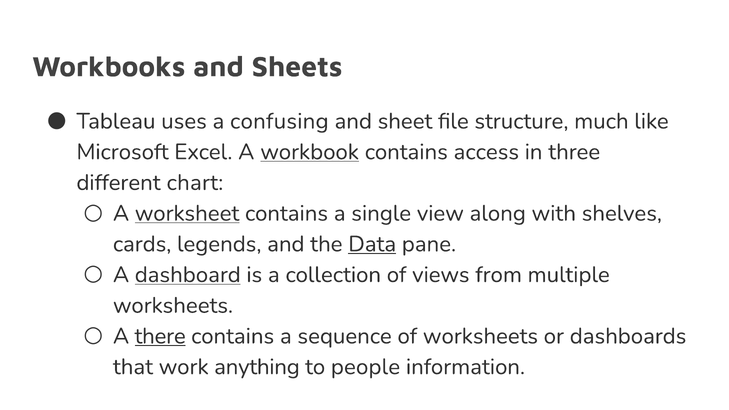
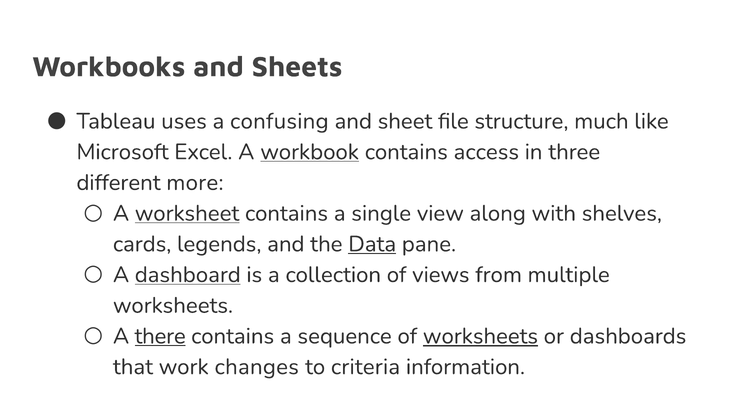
chart: chart -> more
worksheets at (480, 336) underline: none -> present
anything: anything -> changes
people: people -> criteria
